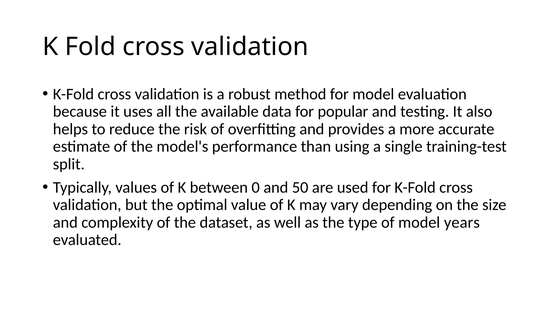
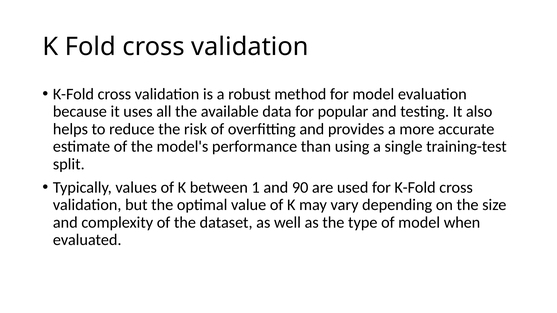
0: 0 -> 1
50: 50 -> 90
years: years -> when
